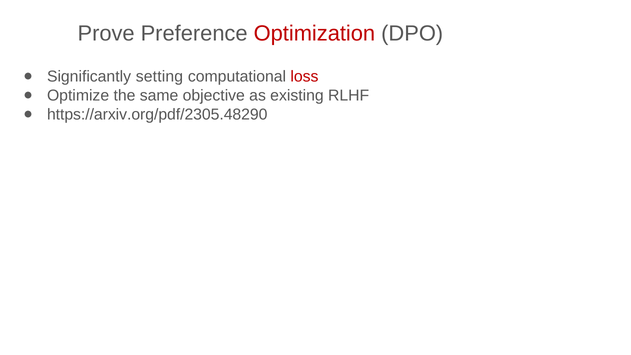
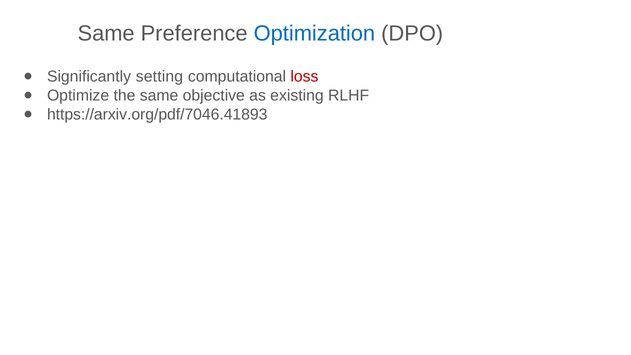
Prove at (106, 33): Prove -> Same
Optimization colour: red -> blue
https://arxiv.org/pdf/2305.48290: https://arxiv.org/pdf/2305.48290 -> https://arxiv.org/pdf/7046.41893
